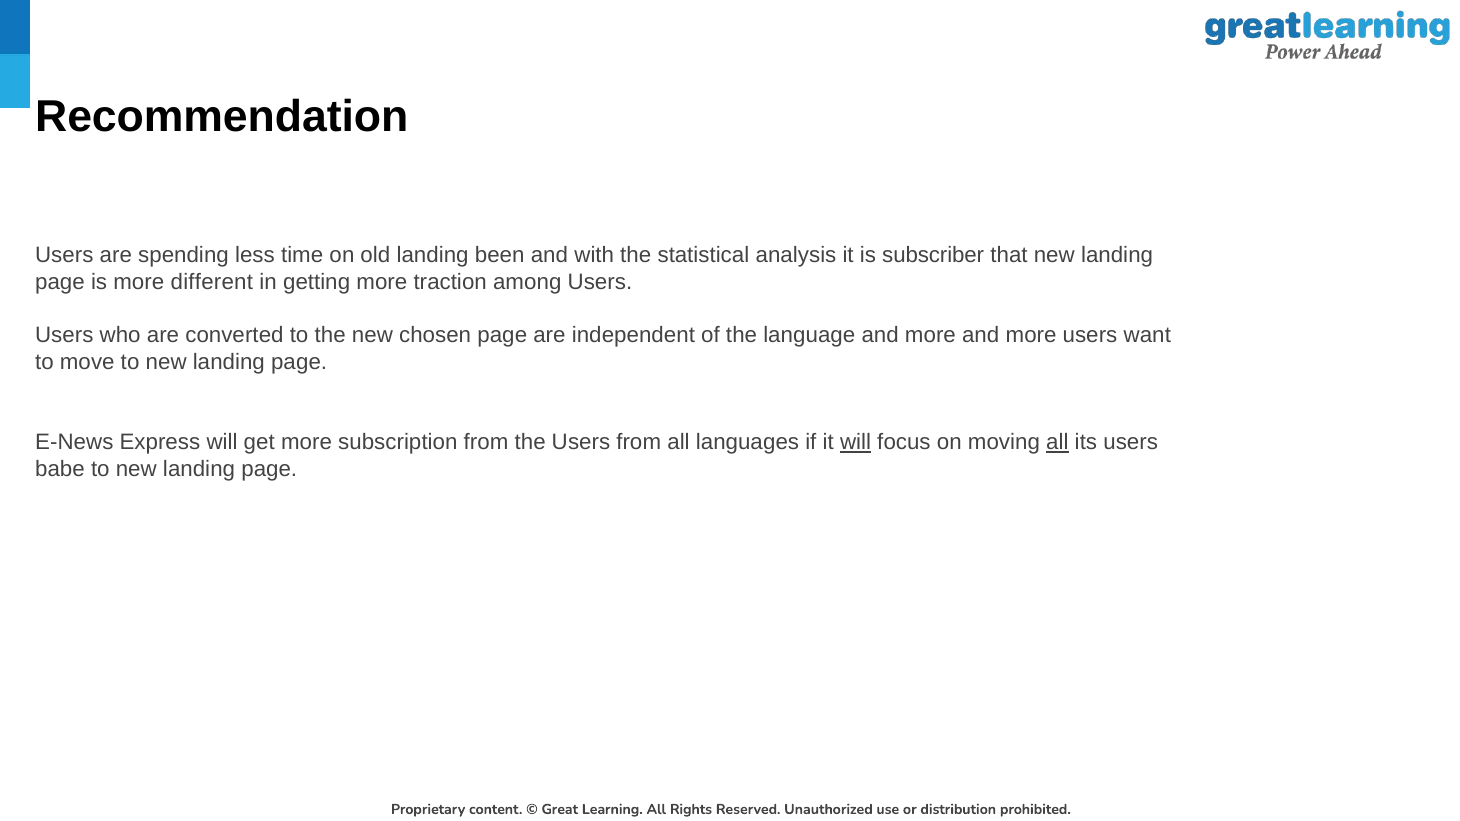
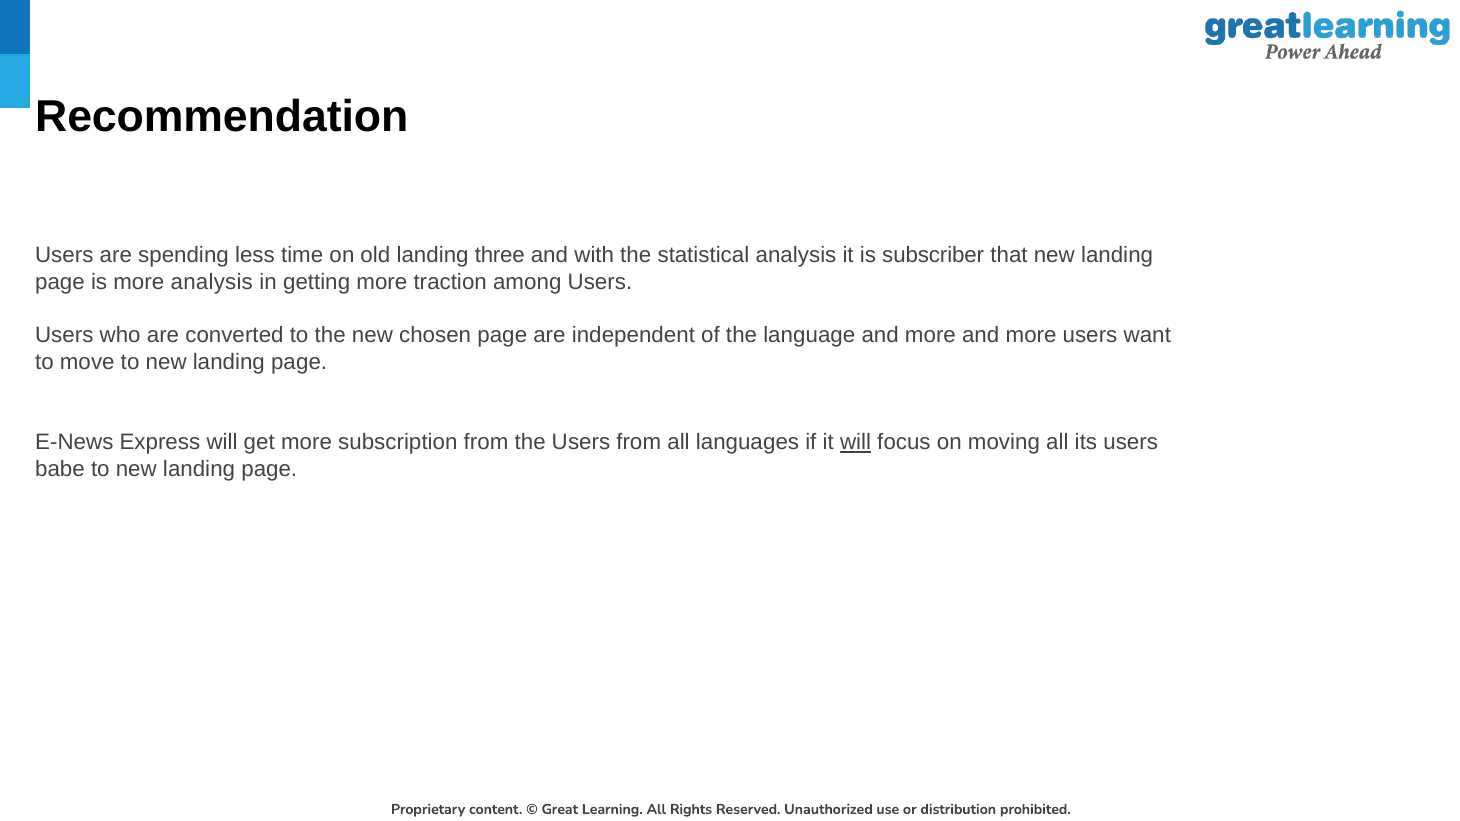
been: been -> three
more different: different -> analysis
all at (1057, 443) underline: present -> none
